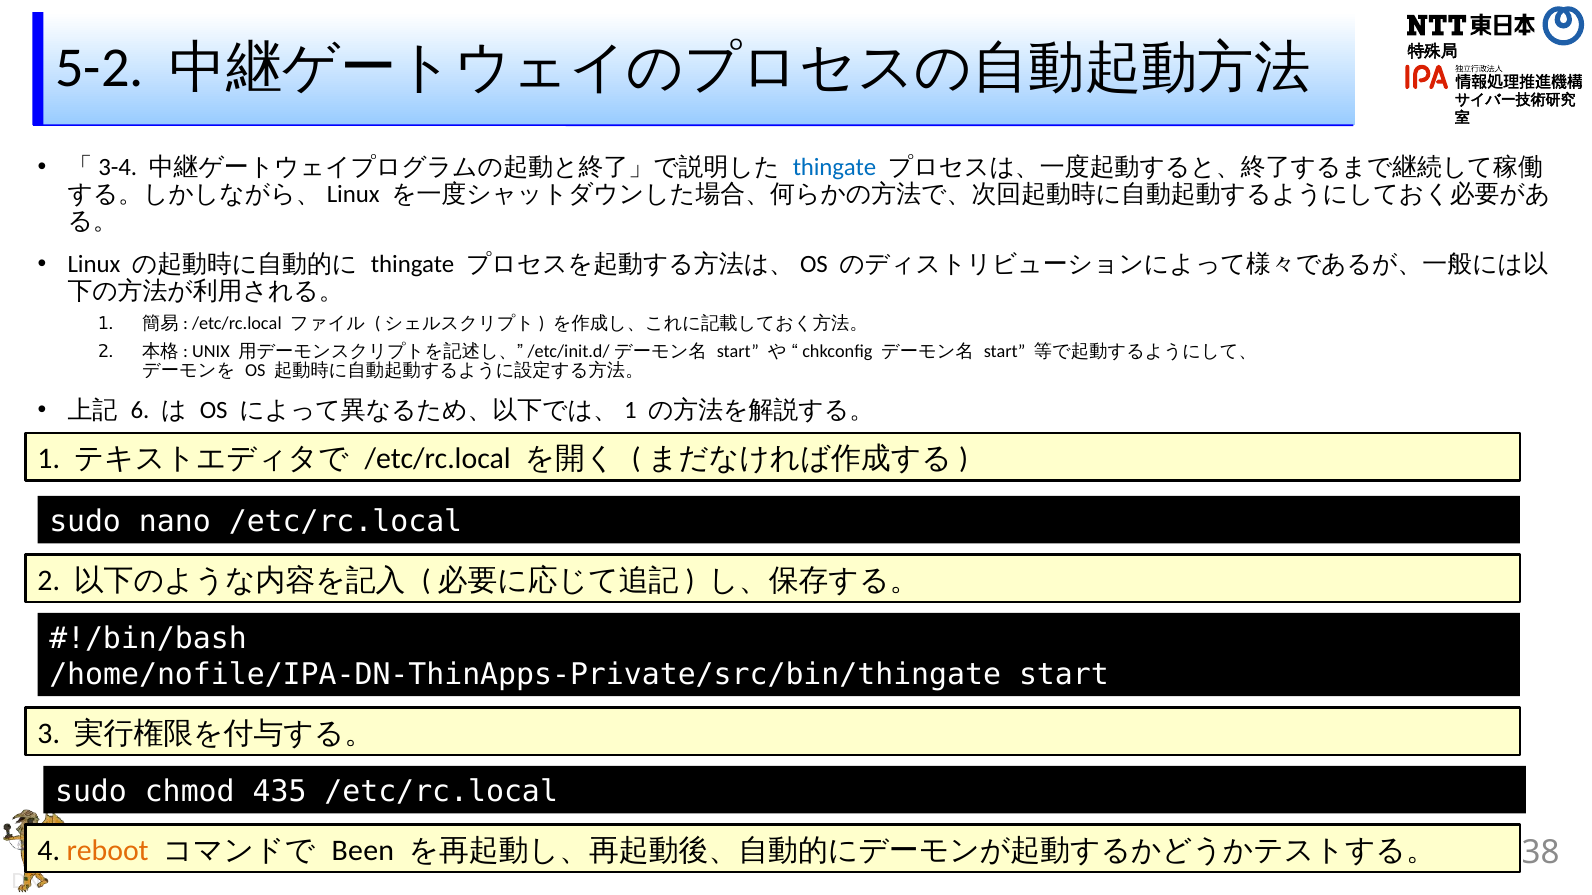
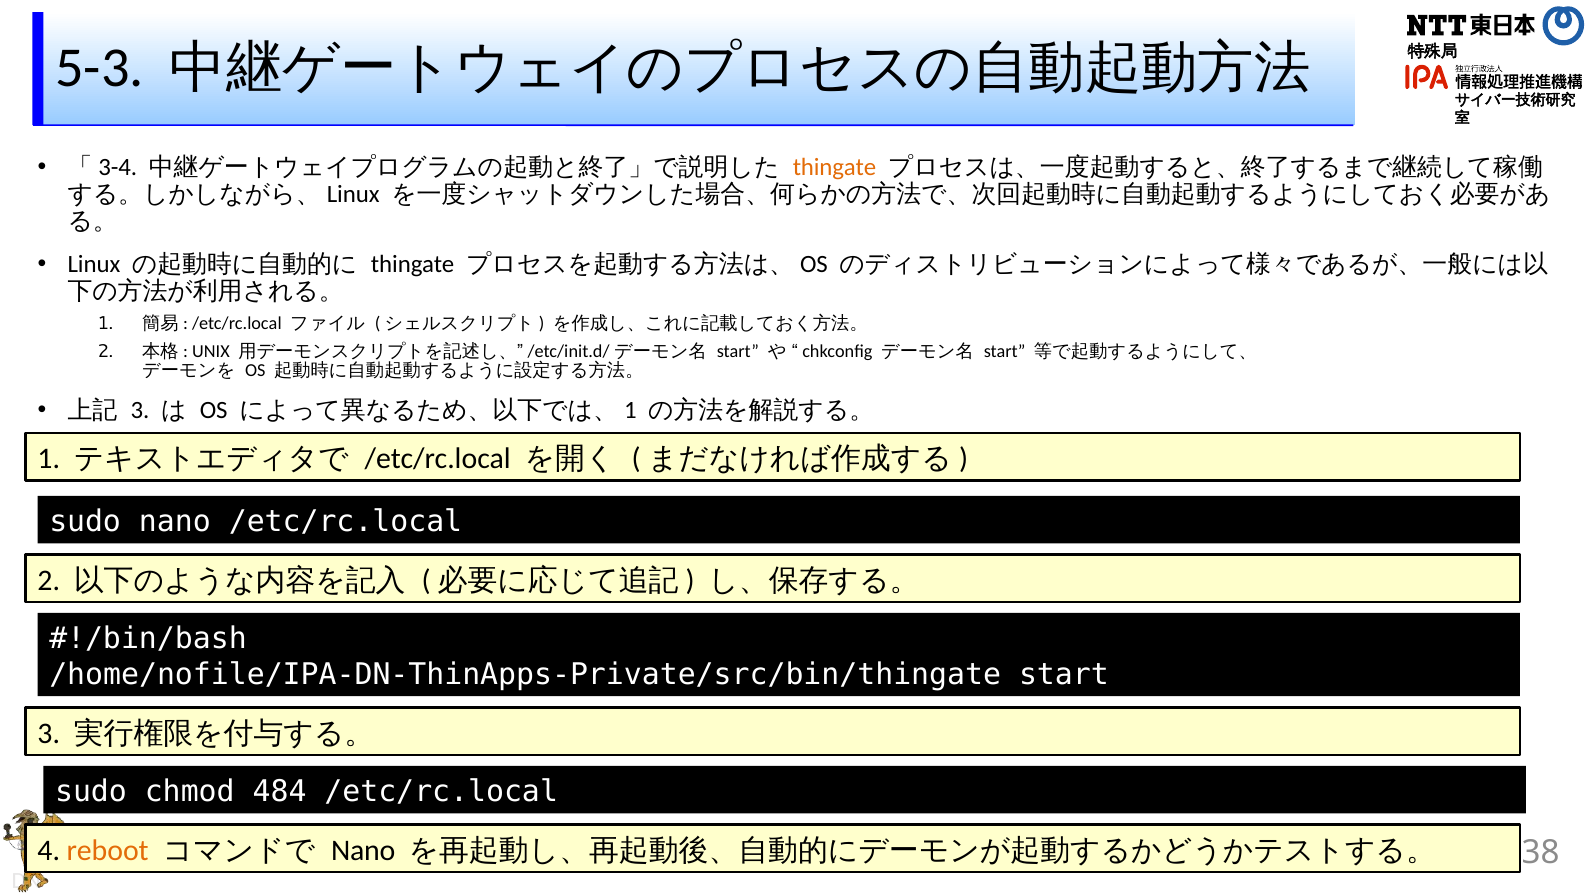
5-2: 5-2 -> 5-3
thingate at (835, 168) colour: blue -> orange
6 at (140, 411): 6 -> 3
435: 435 -> 484
Been at (363, 851): Been -> Nano
